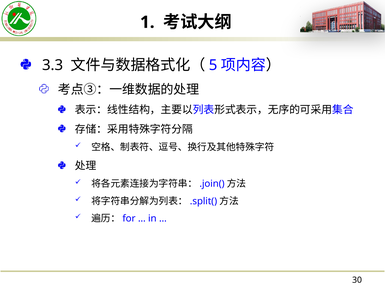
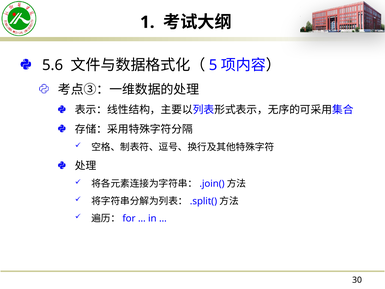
3.3: 3.3 -> 5.6
